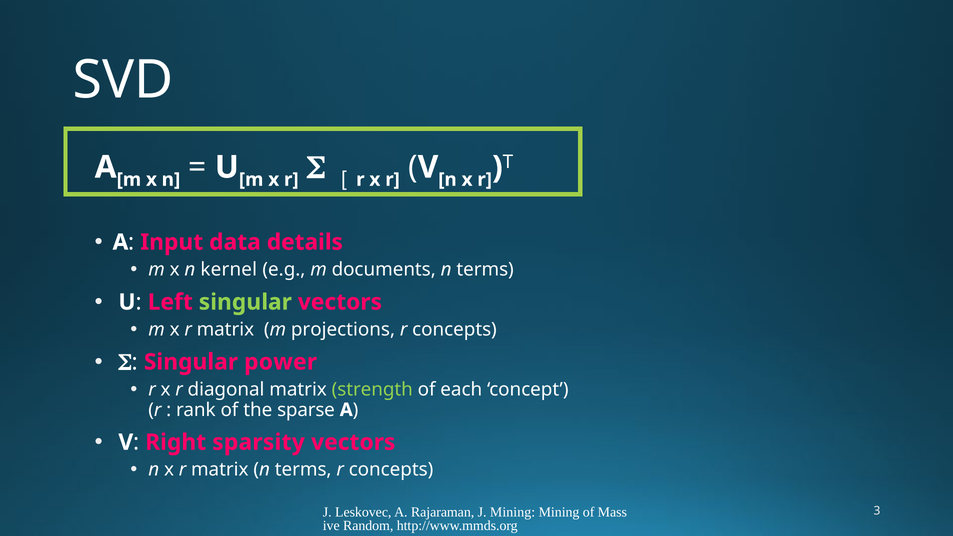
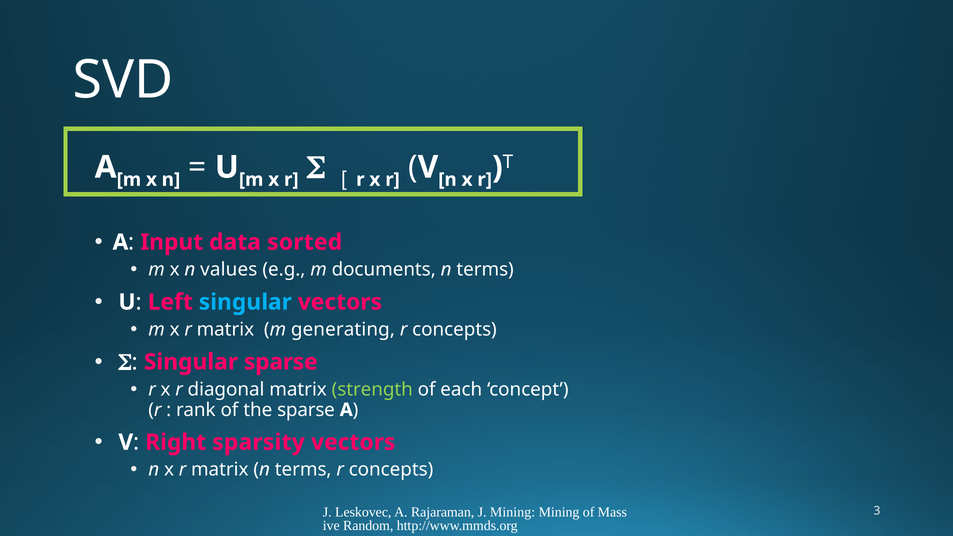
details: details -> sorted
kernel: kernel -> values
singular at (245, 302) colour: light green -> light blue
projections: projections -> generating
Singular power: power -> sparse
